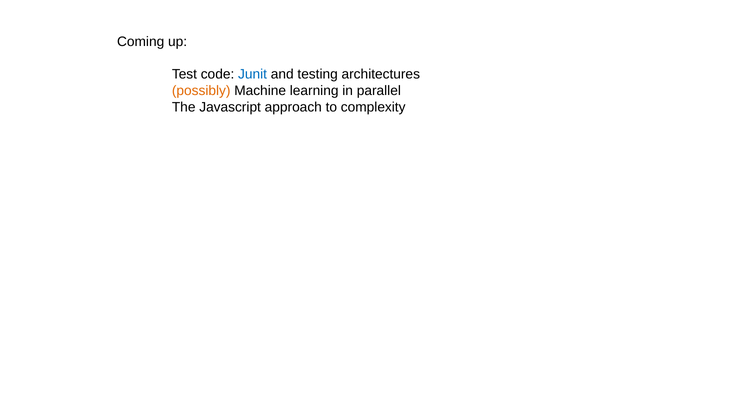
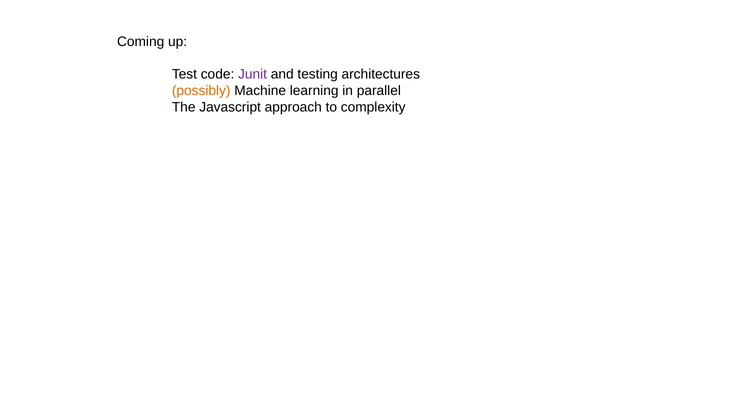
Junit colour: blue -> purple
